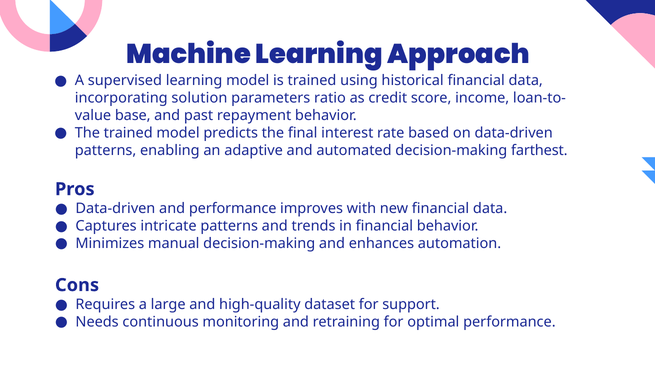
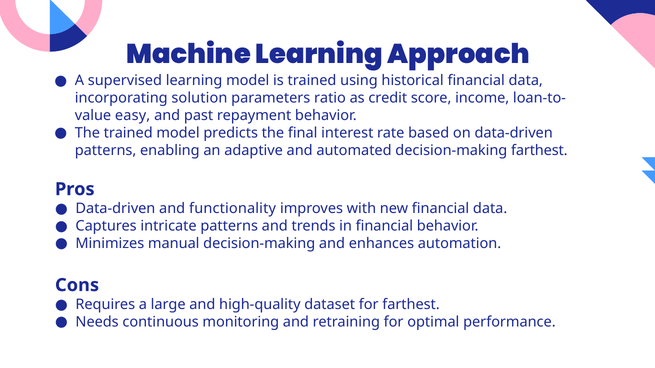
base: base -> easy
and performance: performance -> functionality
for support: support -> farthest
